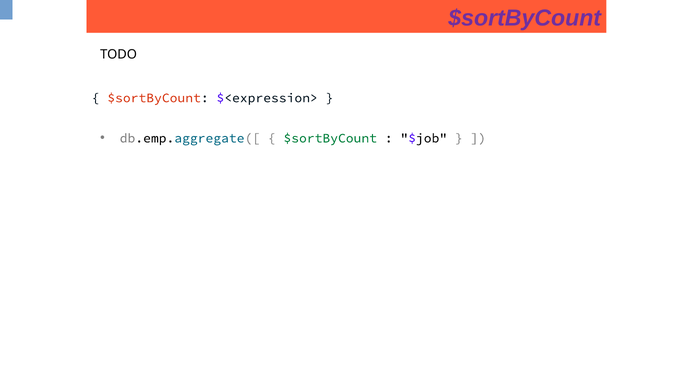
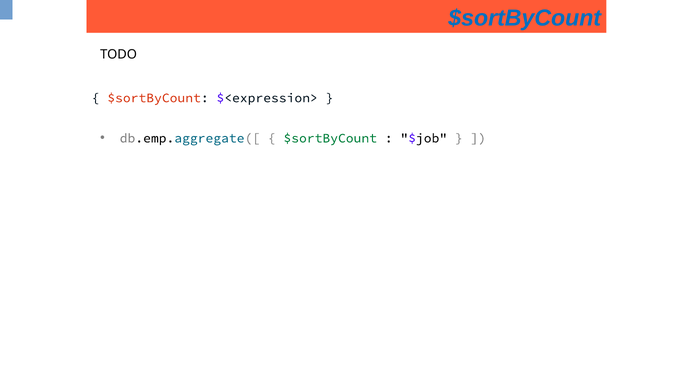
$sortByCount at (525, 18) colour: purple -> blue
